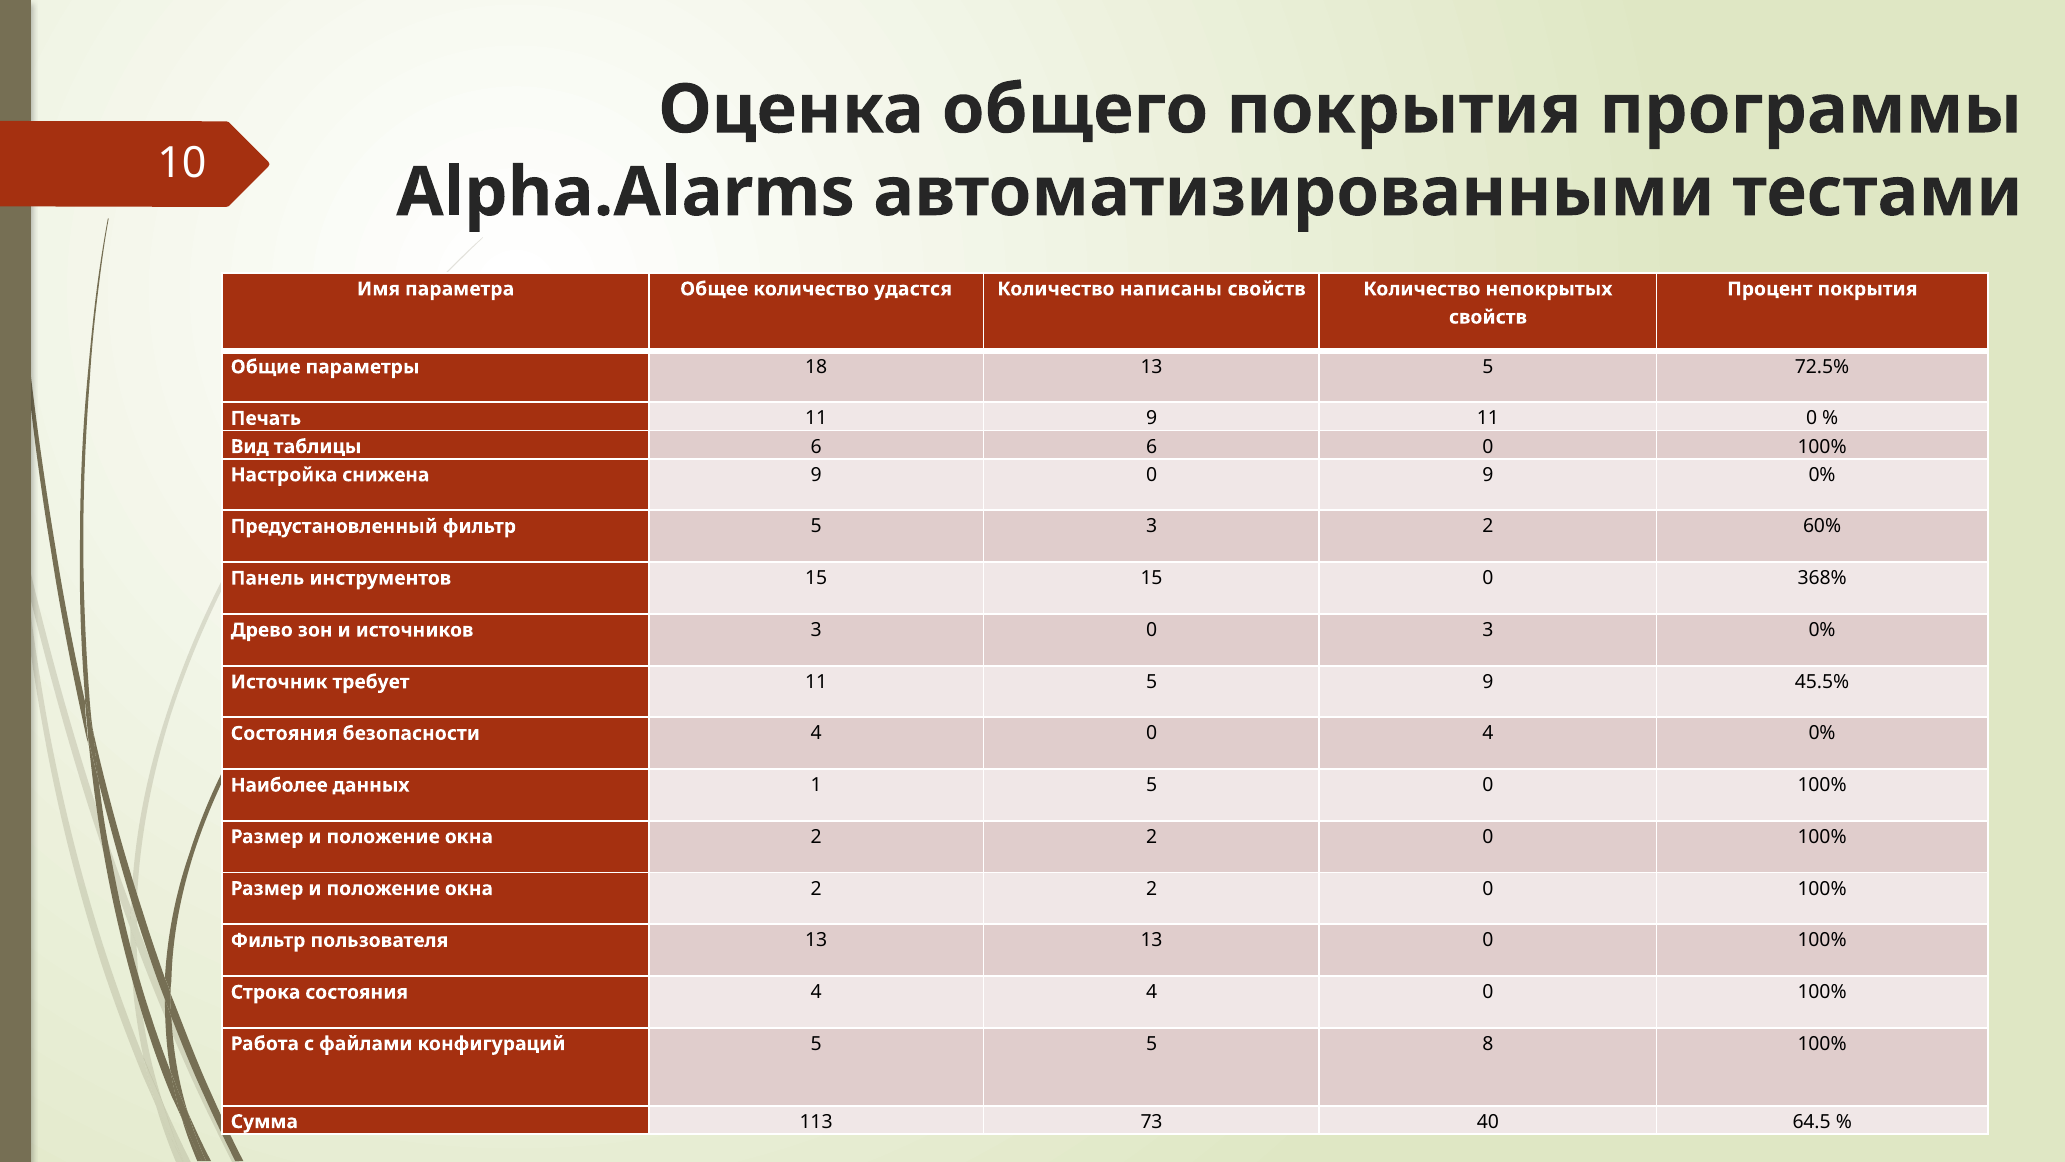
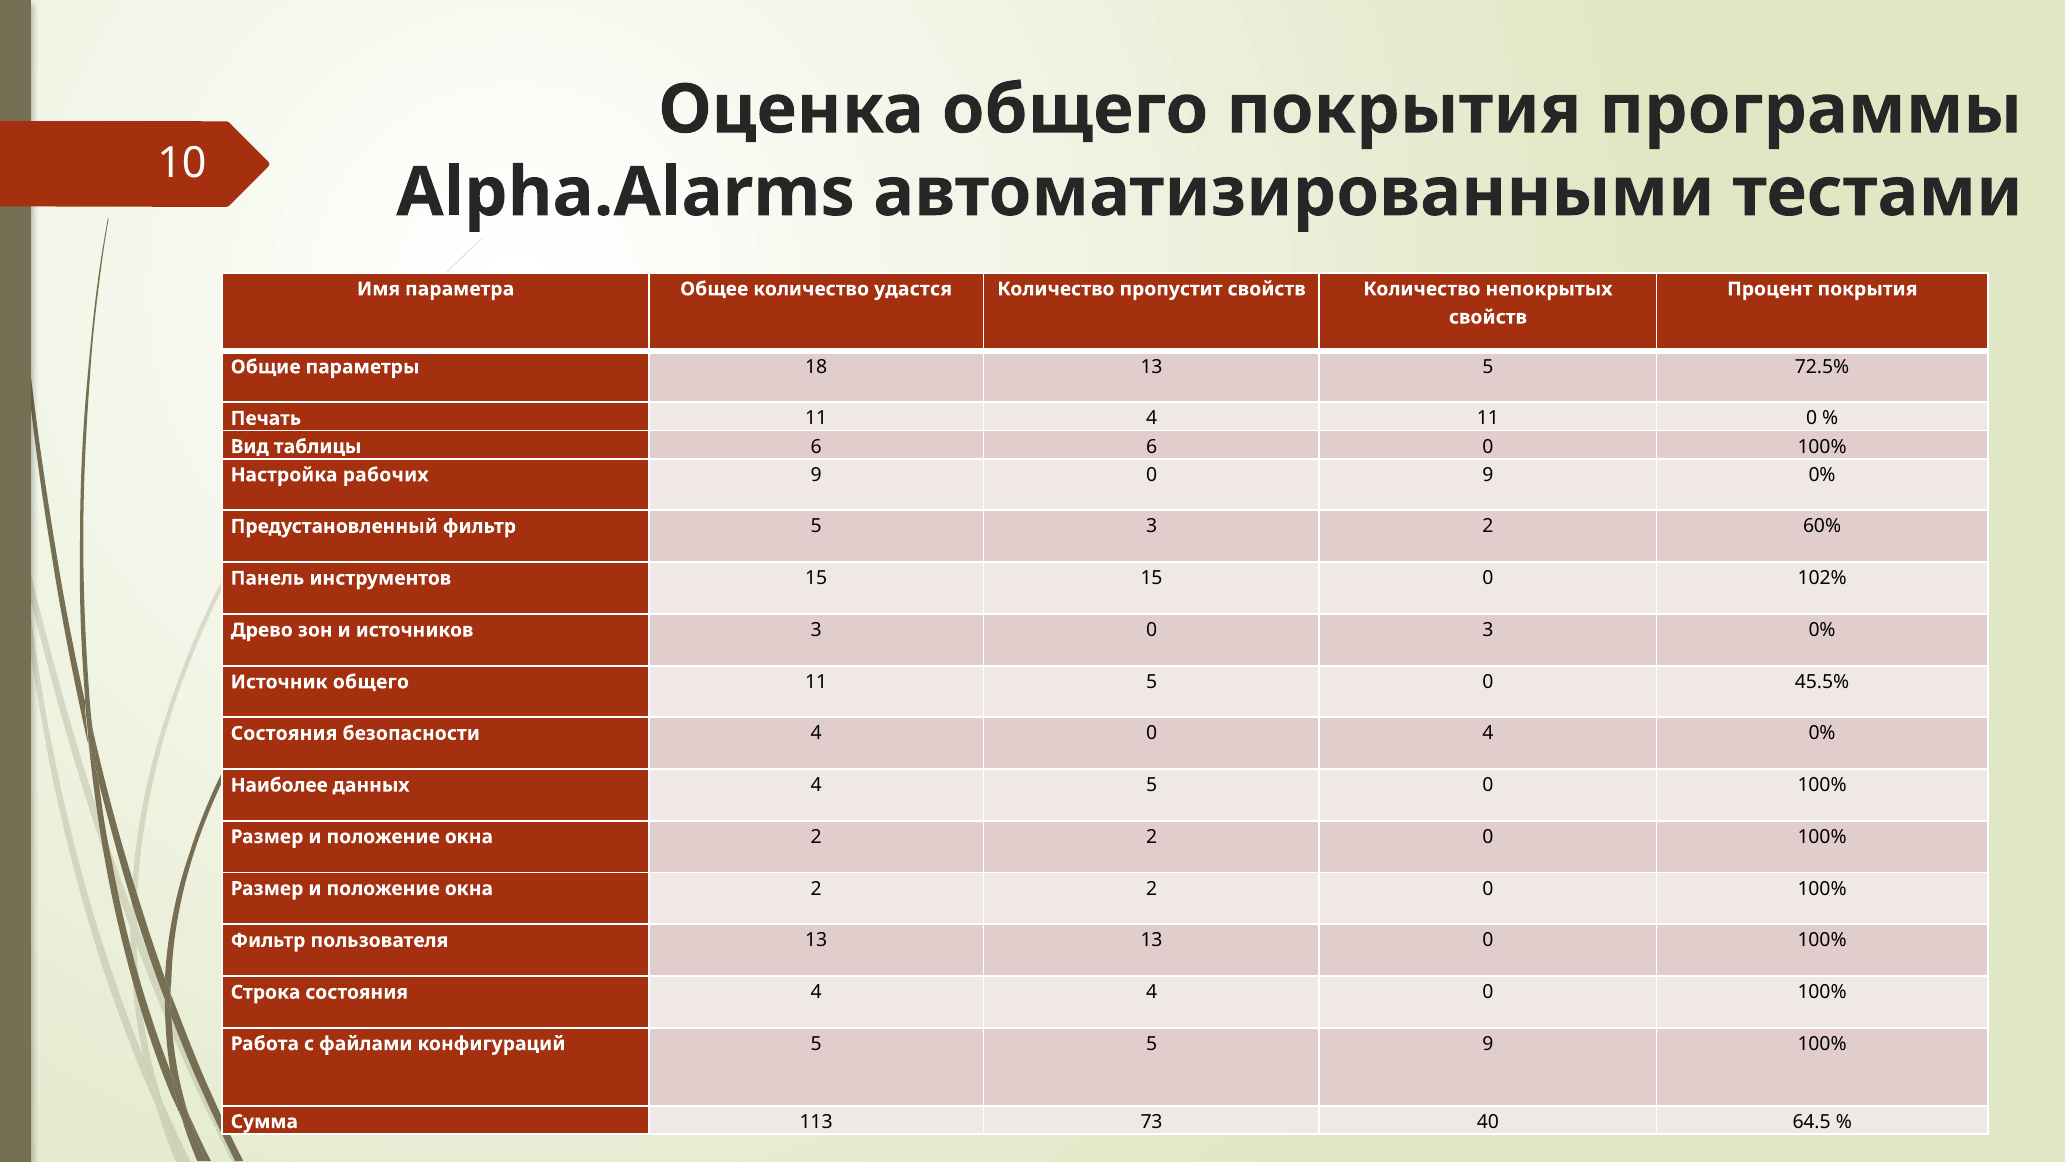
написаны: написаны -> пропустит
11 9: 9 -> 4
снижена: снижена -> рабочих
368%: 368% -> 102%
Источник требует: требует -> общего
11 5 9: 9 -> 0
данных 1: 1 -> 4
5 8: 8 -> 9
